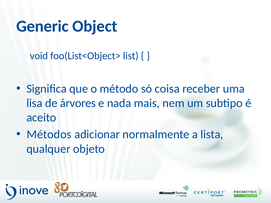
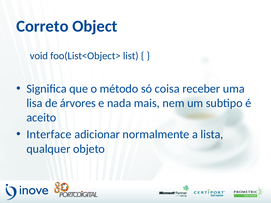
Generic: Generic -> Correto
Métodos: Métodos -> Interface
